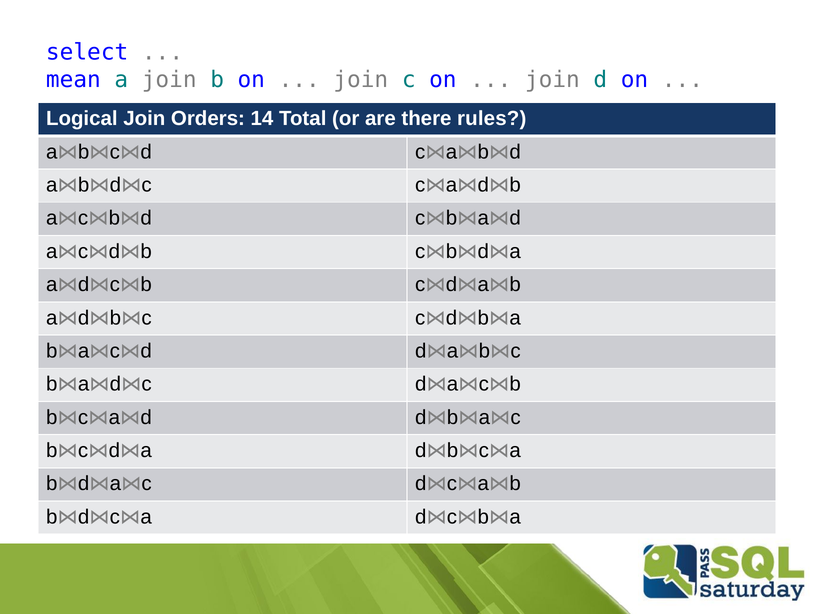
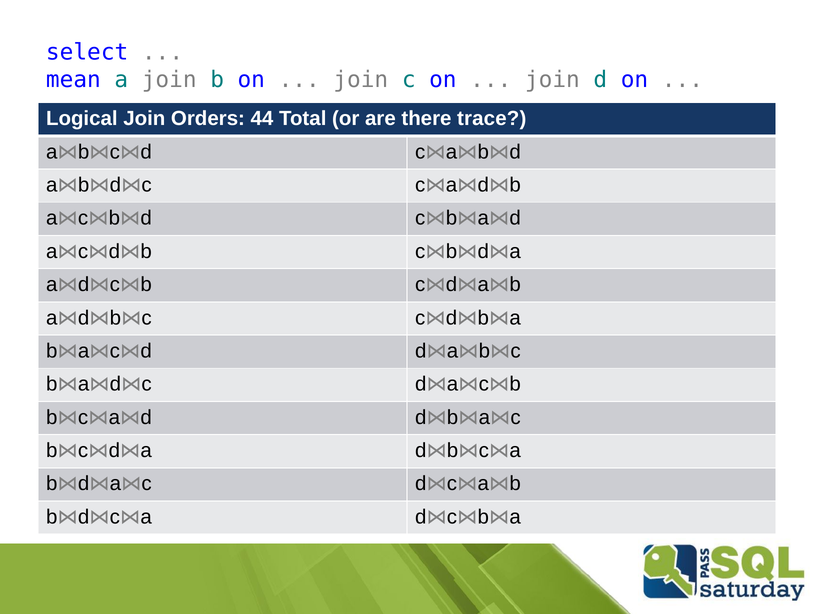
14: 14 -> 44
rules: rules -> trace
